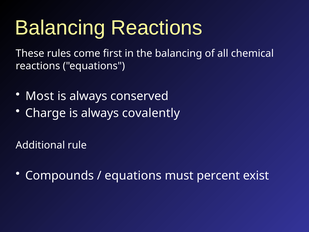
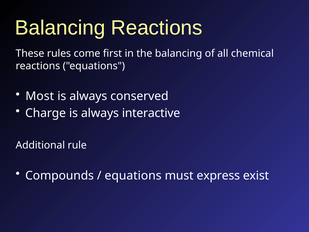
covalently: covalently -> interactive
percent: percent -> express
